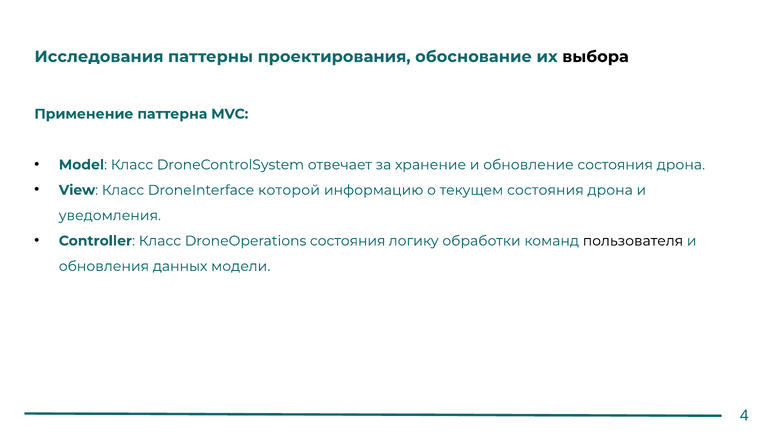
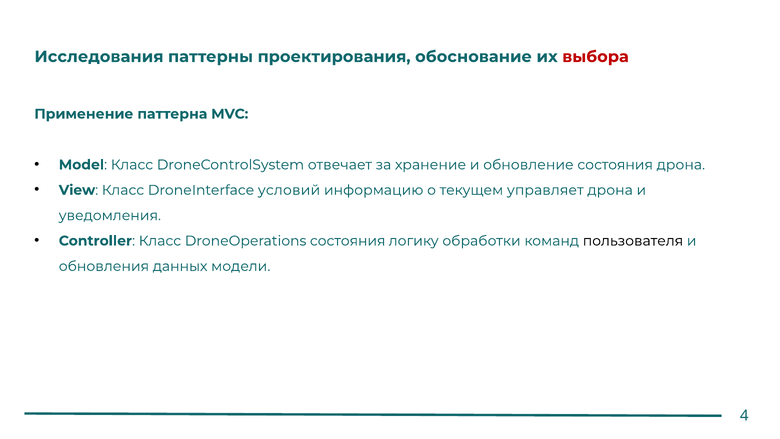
выбора colour: black -> red
которой: которой -> условий
текущем состояния: состояния -> управляет
